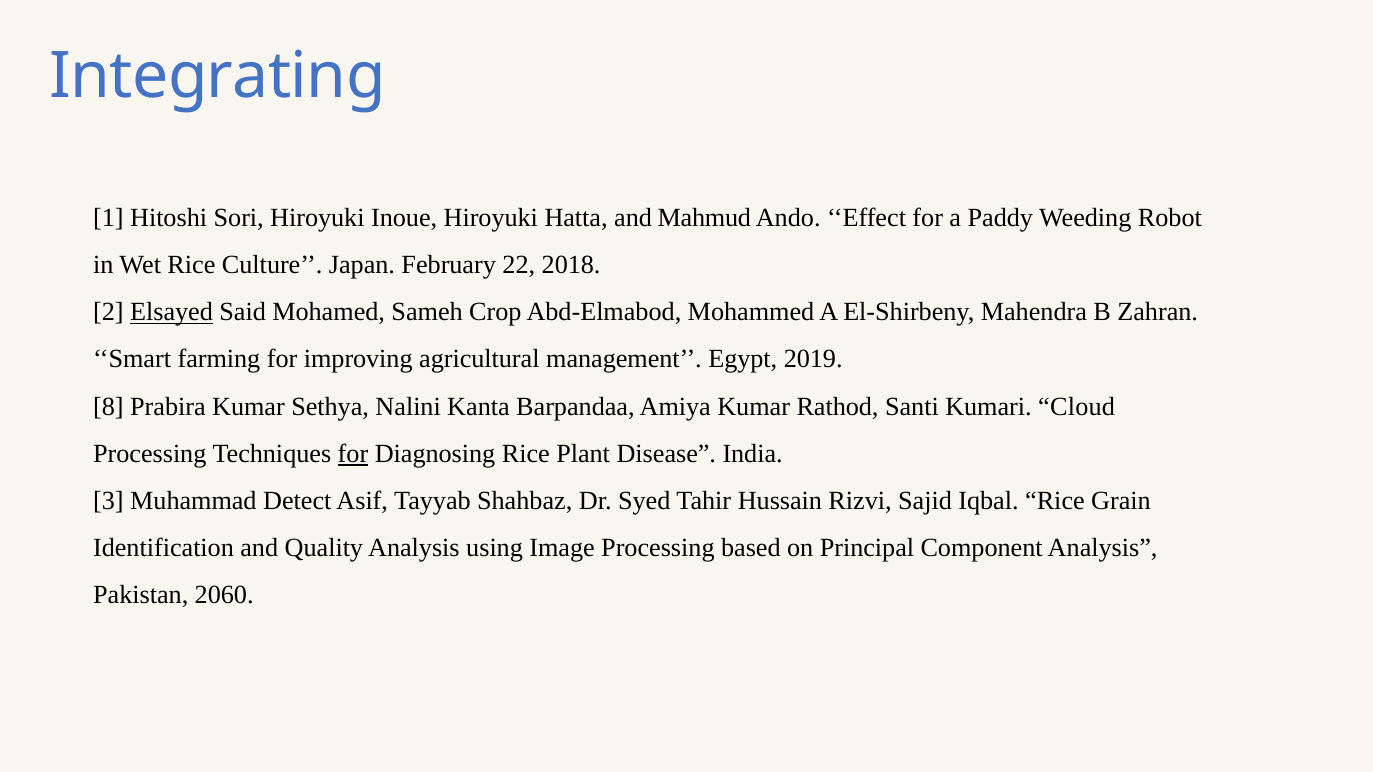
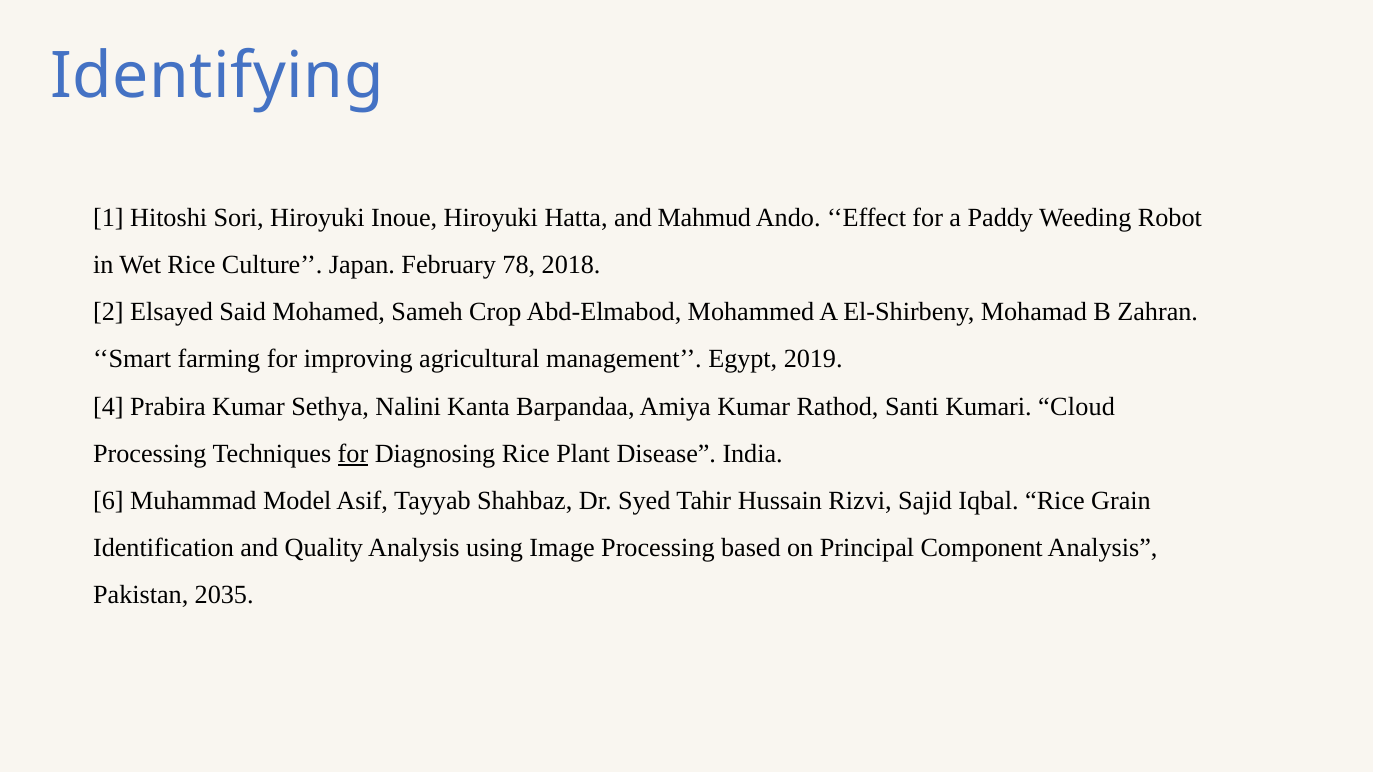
Integrating: Integrating -> Identifying
22: 22 -> 78
Elsayed underline: present -> none
Mahendra: Mahendra -> Mohamad
8: 8 -> 4
3: 3 -> 6
Detect: Detect -> Model
2060: 2060 -> 2035
